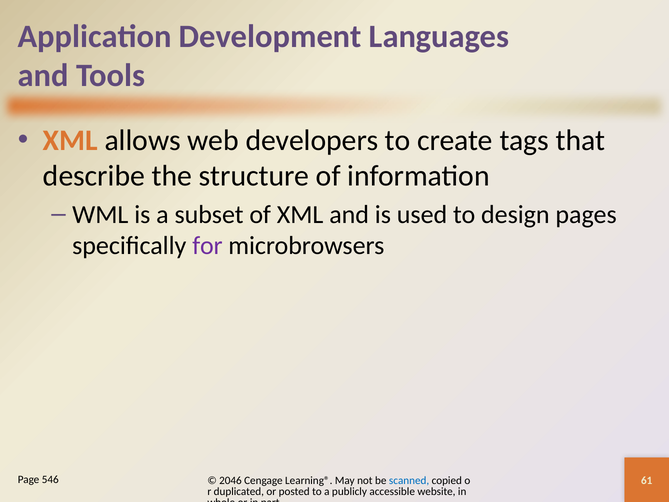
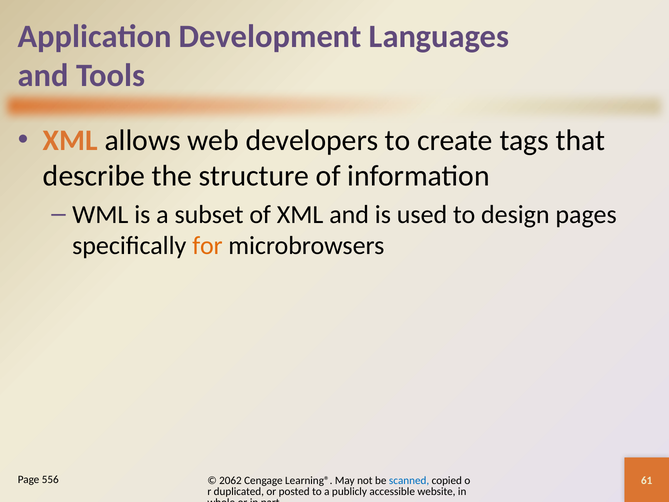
for colour: purple -> orange
546: 546 -> 556
2046: 2046 -> 2062
